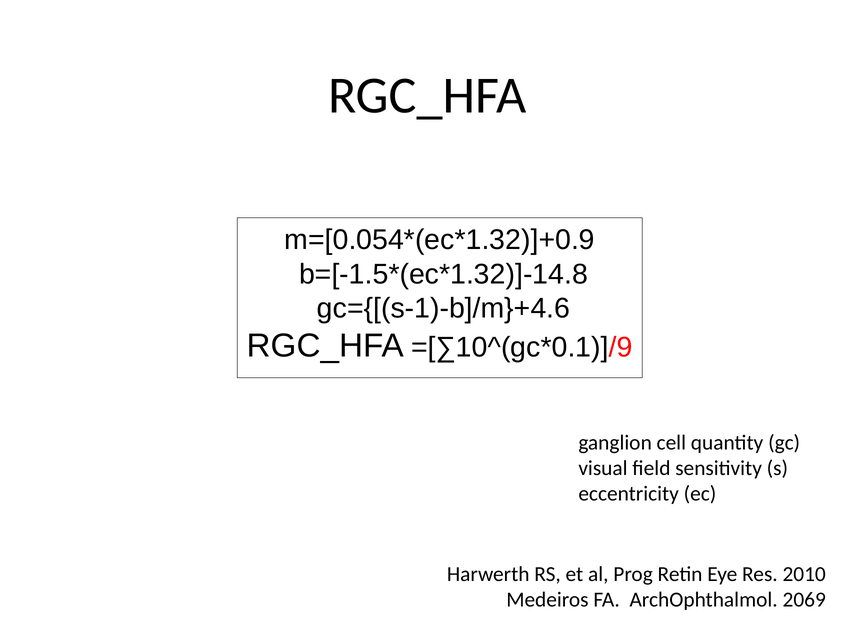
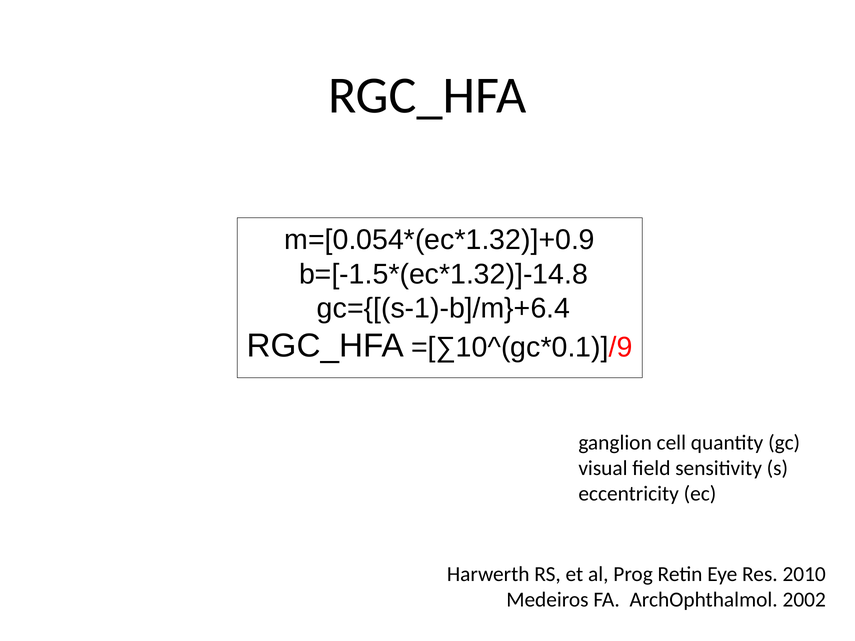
gc={[(s-1)-b]/m}+4.6: gc={[(s-1)-b]/m}+4.6 -> gc={[(s-1)-b]/m}+6.4
2069: 2069 -> 2002
